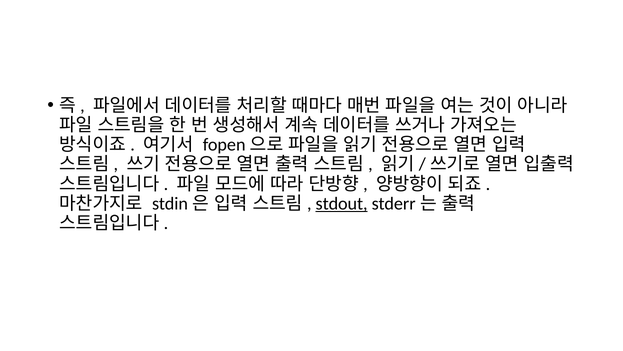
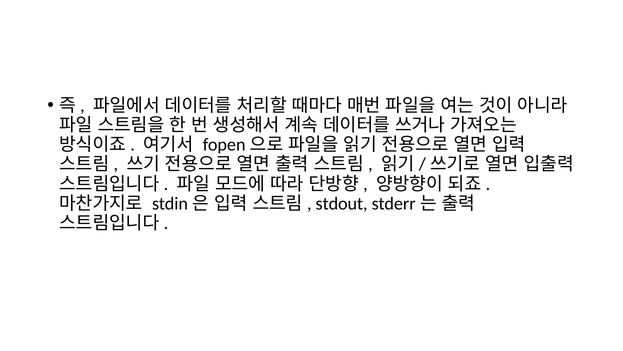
stdout underline: present -> none
